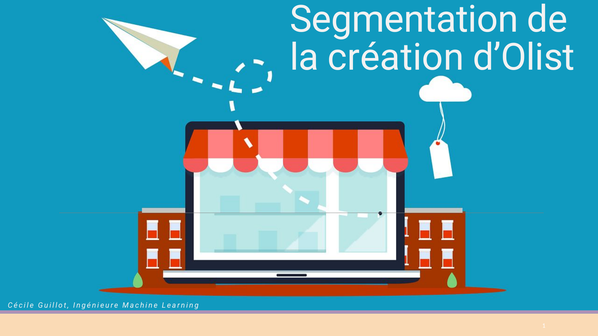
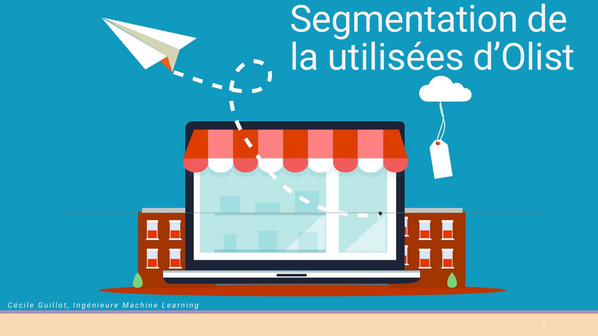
création: création -> utilisées
